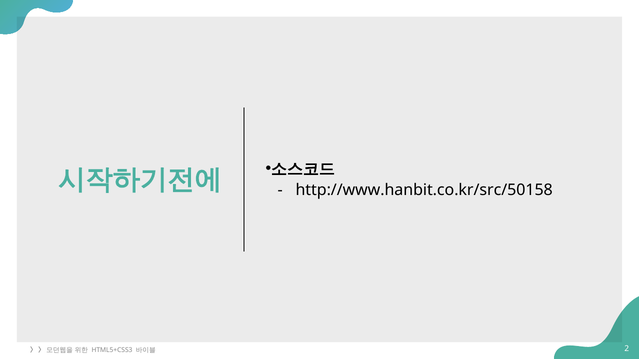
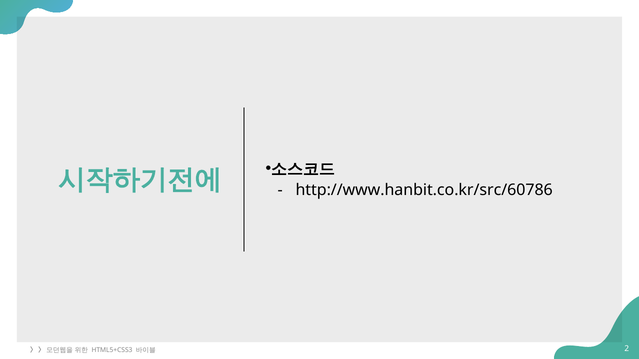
http://www.hanbit.co.kr/src/50158: http://www.hanbit.co.kr/src/50158 -> http://www.hanbit.co.kr/src/60786
